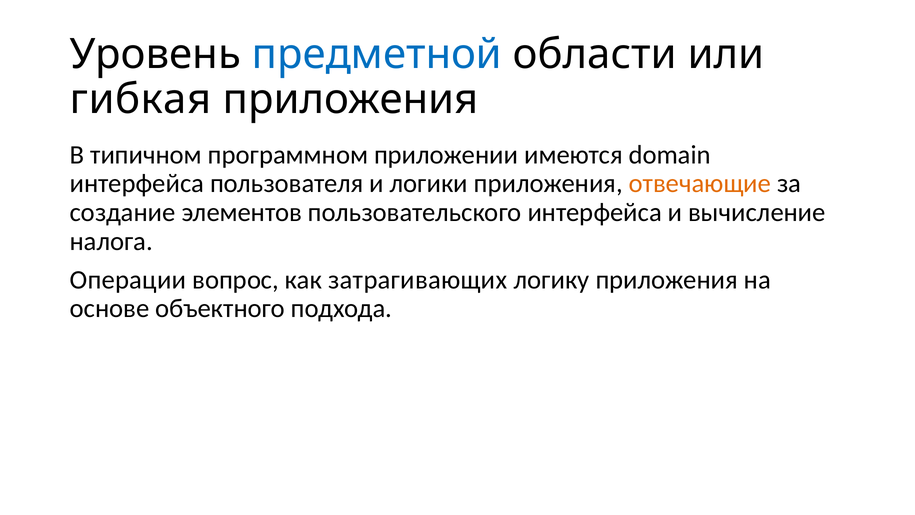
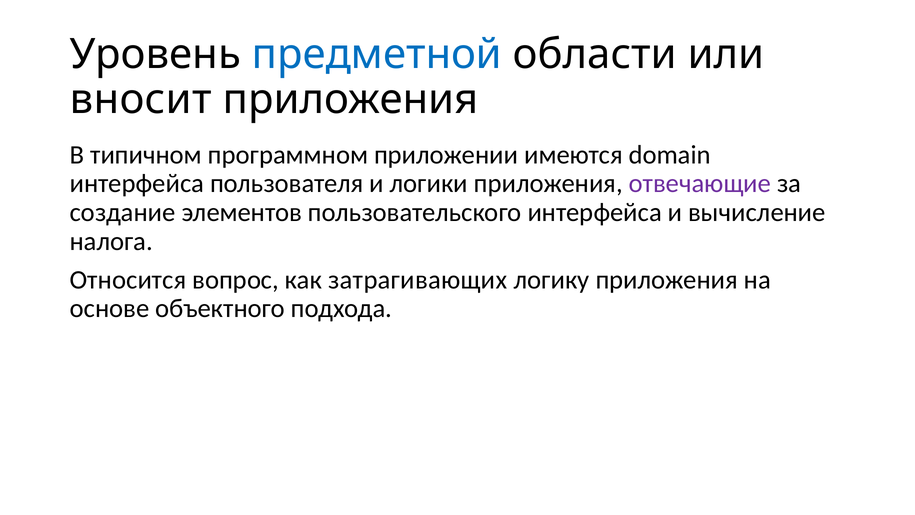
гибкая: гибкая -> вносит
отвечающие colour: orange -> purple
Операции: Операции -> Относится
